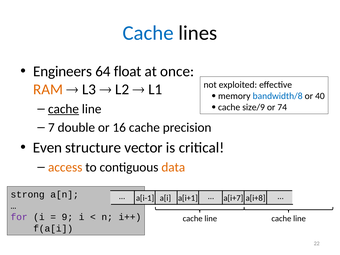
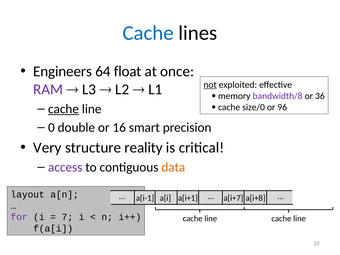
not underline: none -> present
RAM colour: orange -> purple
bandwidth/8 colour: blue -> purple
40: 40 -> 36
size/9: size/9 -> size/0
74: 74 -> 96
7: 7 -> 0
16 cache: cache -> smart
Even: Even -> Very
vector: vector -> reality
access colour: orange -> purple
strong: strong -> layout
9: 9 -> 7
